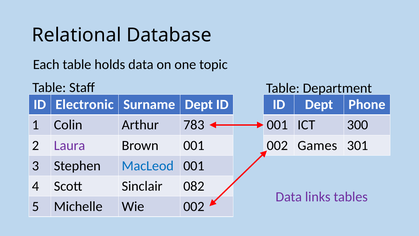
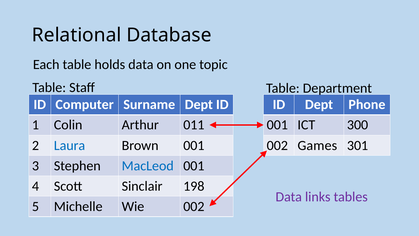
Electronic: Electronic -> Computer
783: 783 -> 011
Laura colour: purple -> blue
082: 082 -> 198
